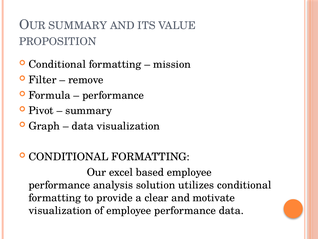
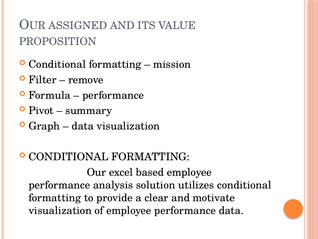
SUMMARY at (78, 26): SUMMARY -> ASSIGNED
